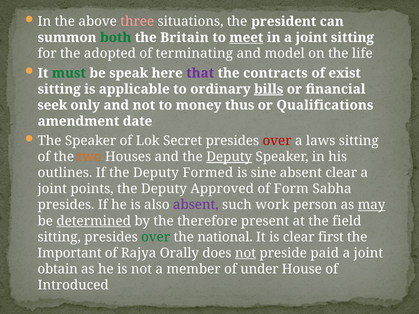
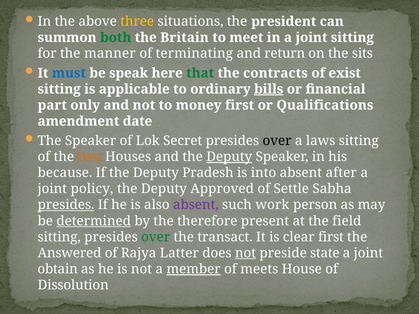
three colour: pink -> yellow
meet underline: present -> none
adopted: adopted -> manner
model: model -> return
life: life -> sits
must colour: green -> blue
that colour: purple -> green
seek: seek -> part
money thus: thus -> first
over at (277, 141) colour: red -> black
outlines: outlines -> because
Formed: Formed -> Pradesh
sine: sine -> into
absent clear: clear -> after
points: points -> policy
Form: Form -> Settle
presides at (66, 205) underline: none -> present
may underline: present -> none
national: national -> transact
Important: Important -> Answered
Orally: Orally -> Latter
paid: paid -> state
member underline: none -> present
under: under -> meets
Introduced: Introduced -> Dissolution
